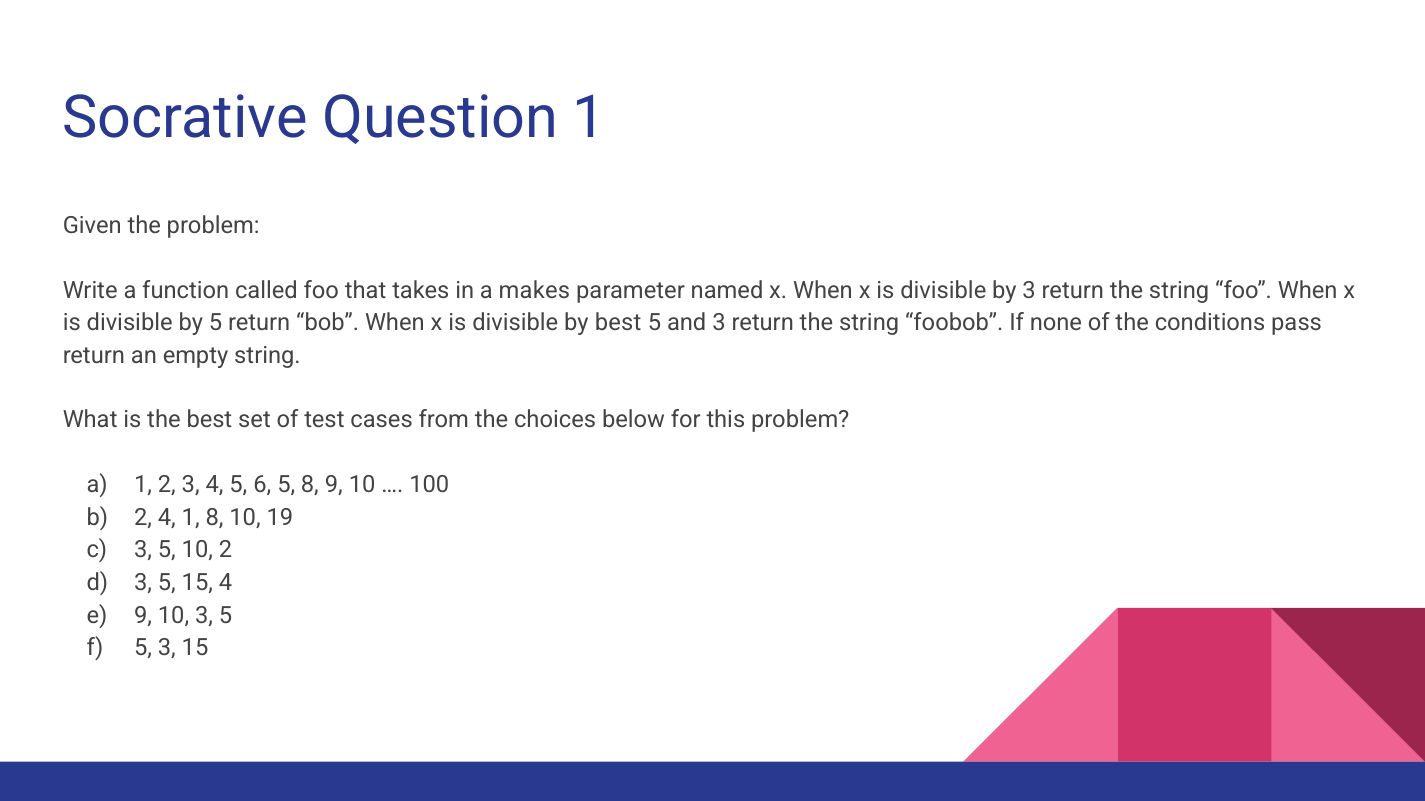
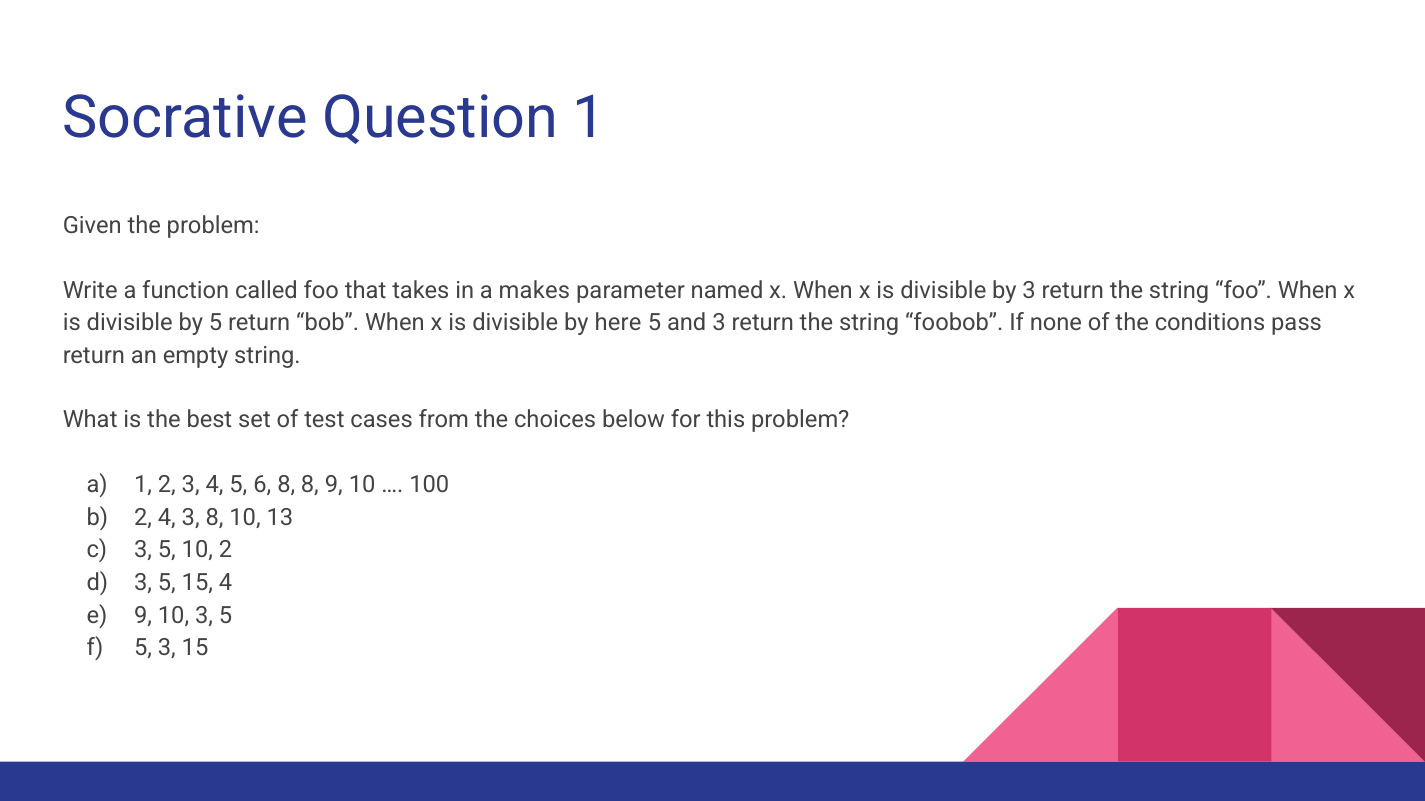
by best: best -> here
6 5: 5 -> 8
4 1: 1 -> 3
19: 19 -> 13
